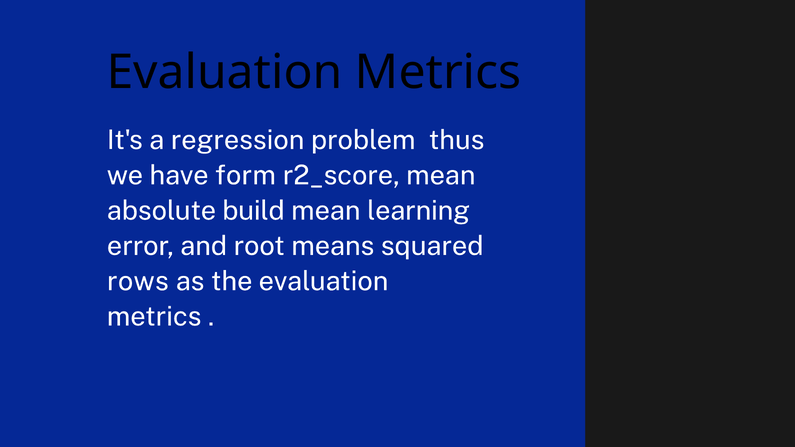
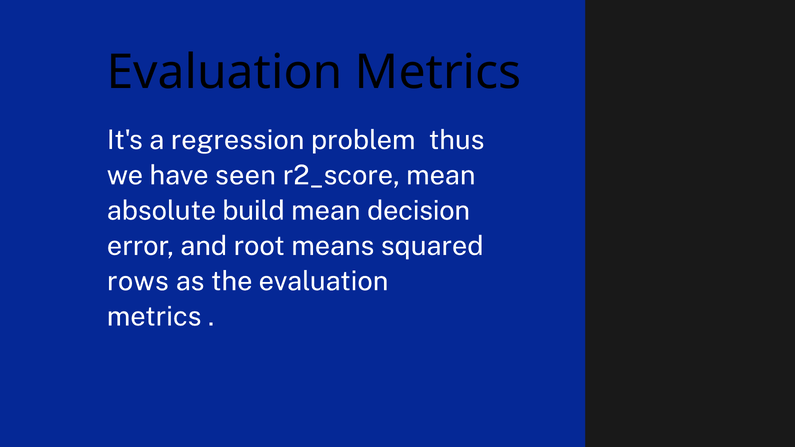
form: form -> seen
learning: learning -> decision
